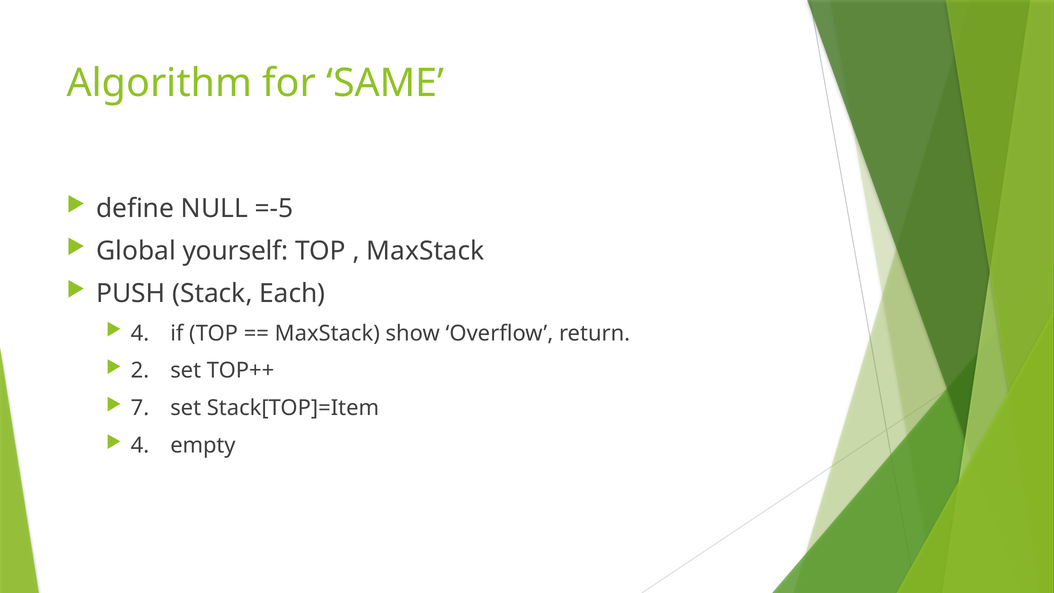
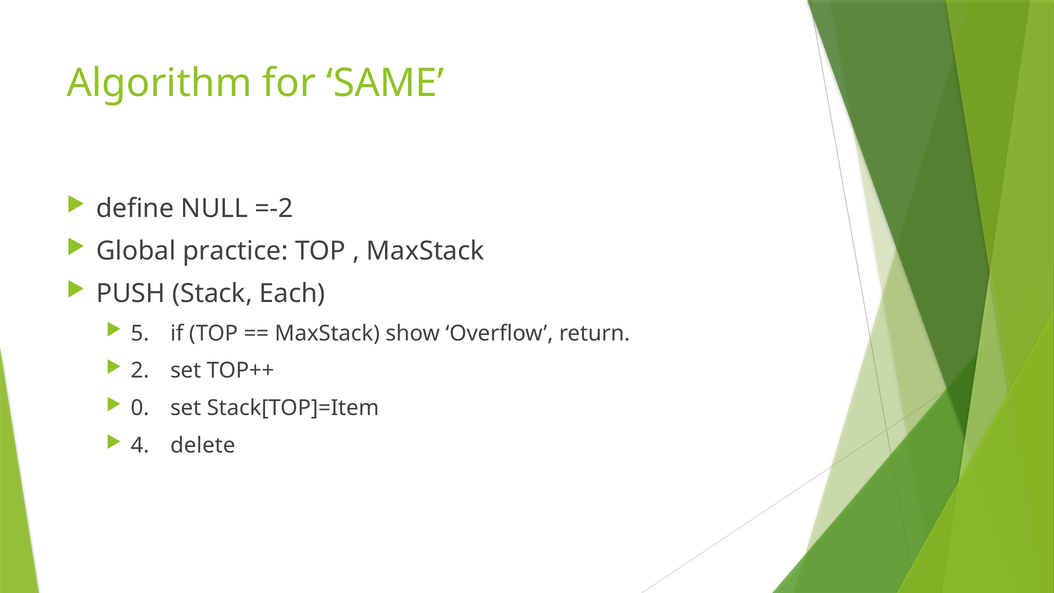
=-5: =-5 -> =-2
yourself: yourself -> practice
4 at (140, 333): 4 -> 5
7: 7 -> 0
empty: empty -> delete
